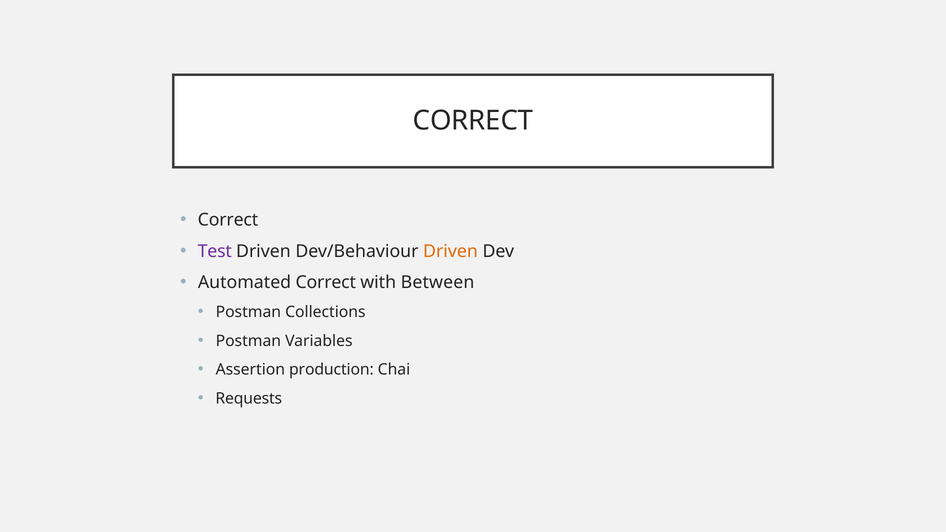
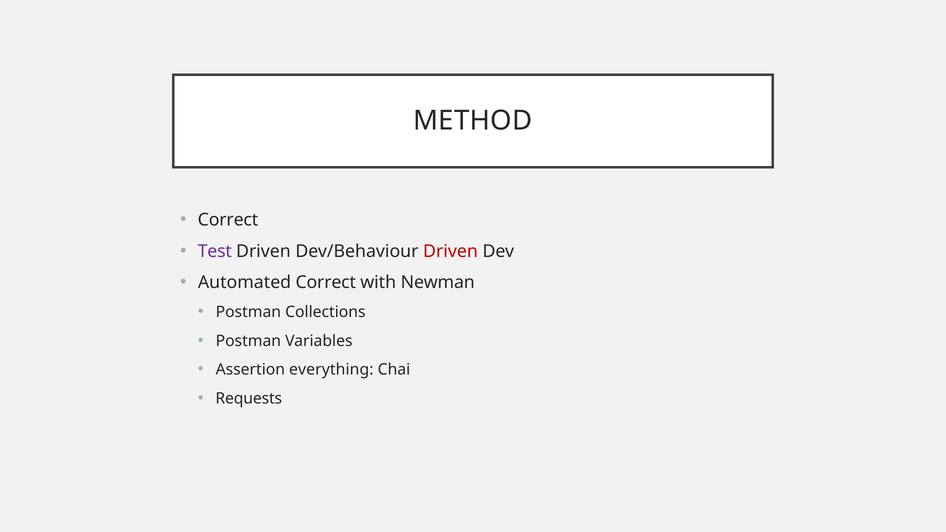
CORRECT at (473, 121): CORRECT -> METHOD
Driven at (451, 251) colour: orange -> red
Between: Between -> Newman
production: production -> everything
